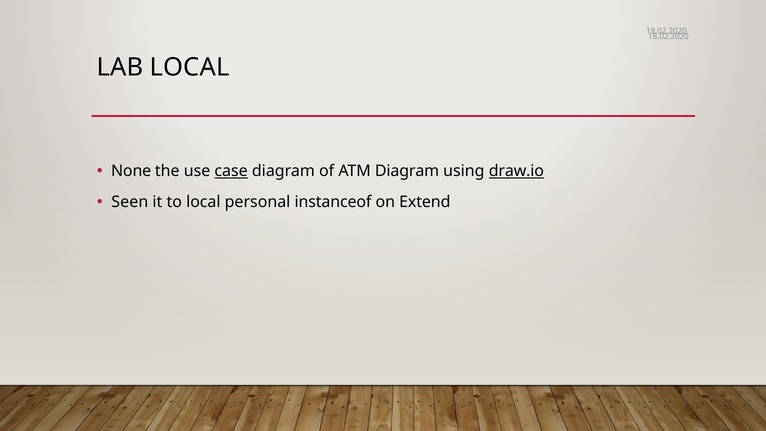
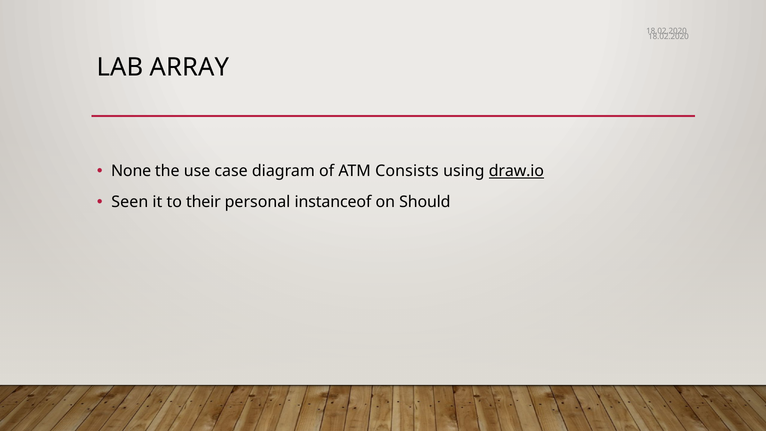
LAB LOCAL: LOCAL -> ARRAY
case underline: present -> none
ATM Diagram: Diagram -> Consists
to local: local -> their
Extend: Extend -> Should
